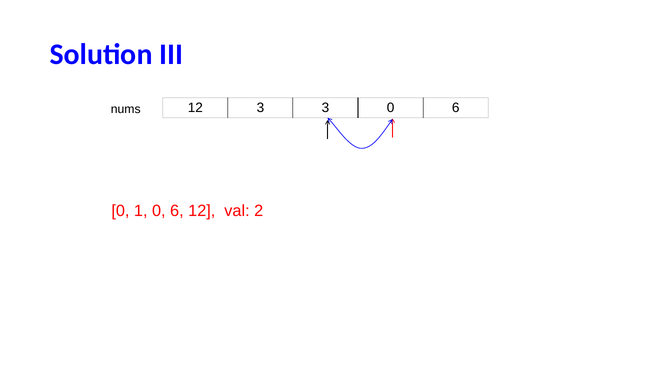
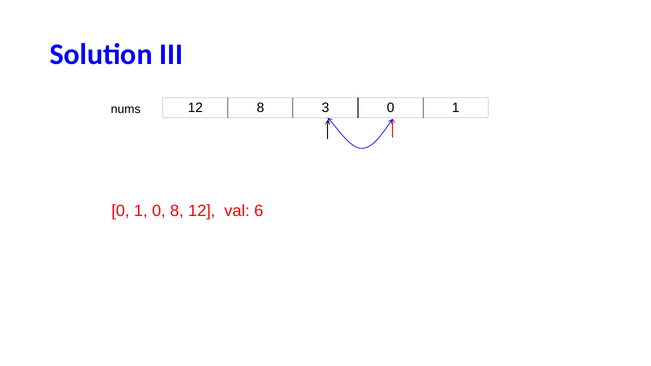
12 3: 3 -> 8
3 0 6: 6 -> 1
1 0 6: 6 -> 8
2: 2 -> 6
